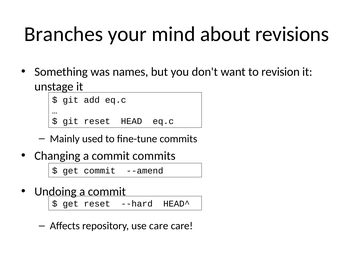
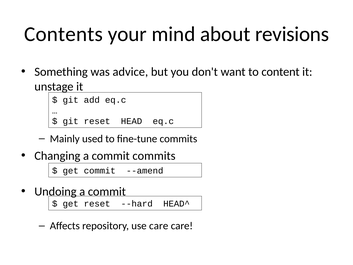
Branches: Branches -> Contents
names: names -> advice
revision: revision -> content
